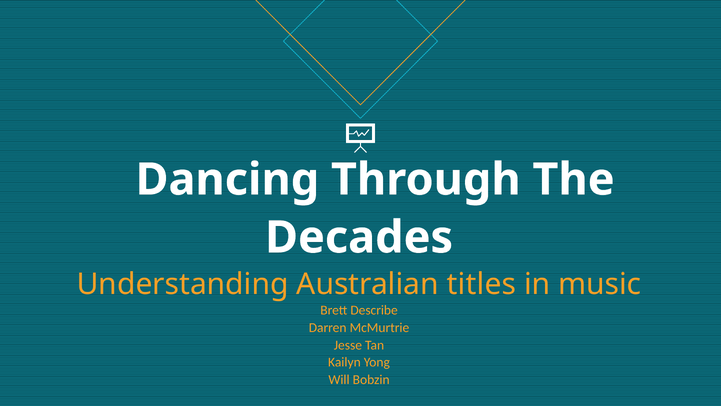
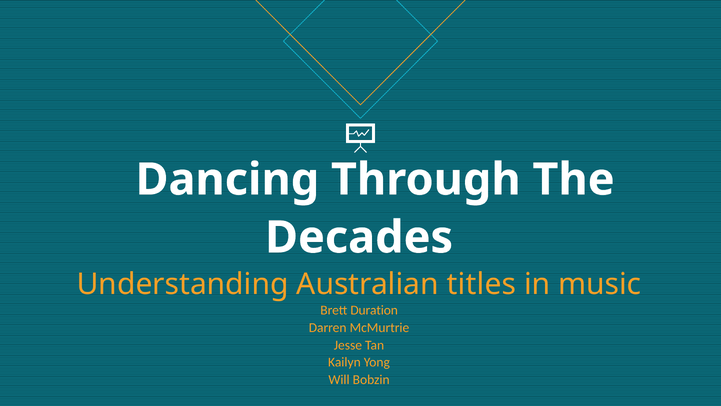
Describe: Describe -> Duration
